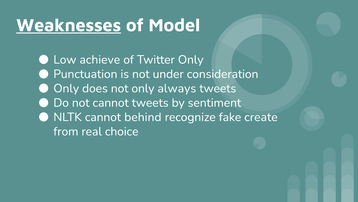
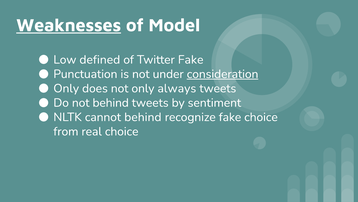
achieve: achieve -> defined
Twitter Only: Only -> Fake
consideration underline: none -> present
not cannot: cannot -> behind
fake create: create -> choice
